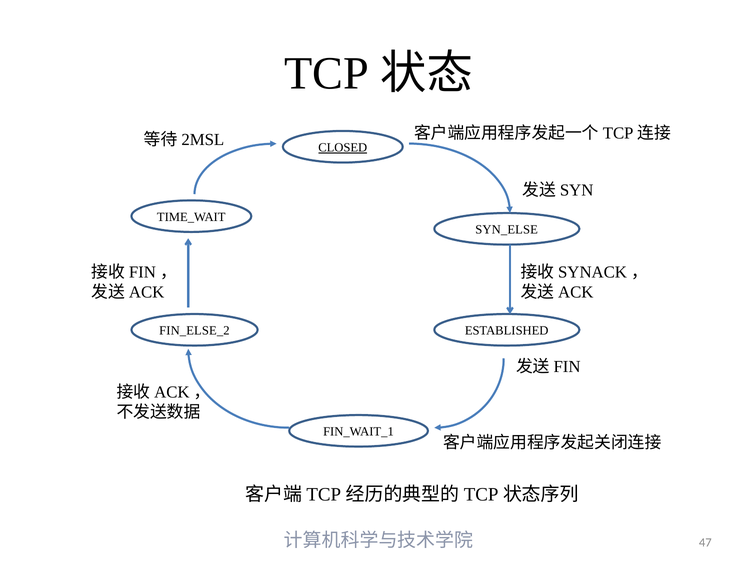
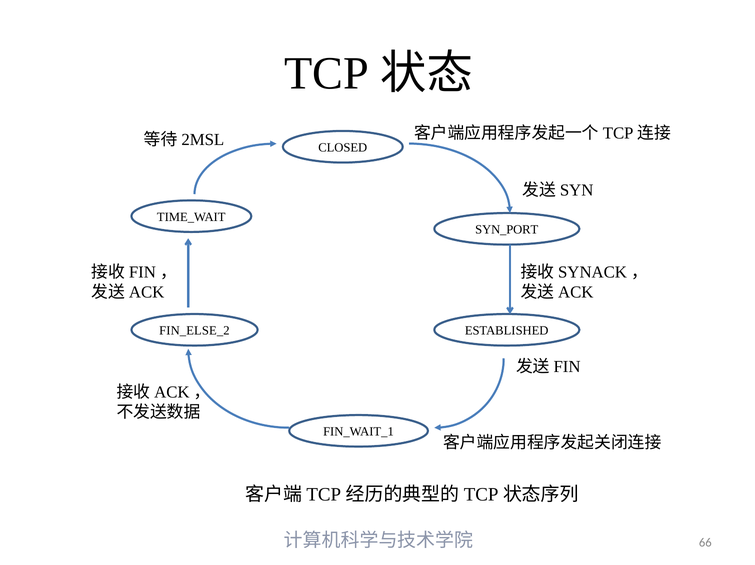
CLOSED underline: present -> none
SYN_ELSE: SYN_ELSE -> SYN_PORT
47: 47 -> 66
